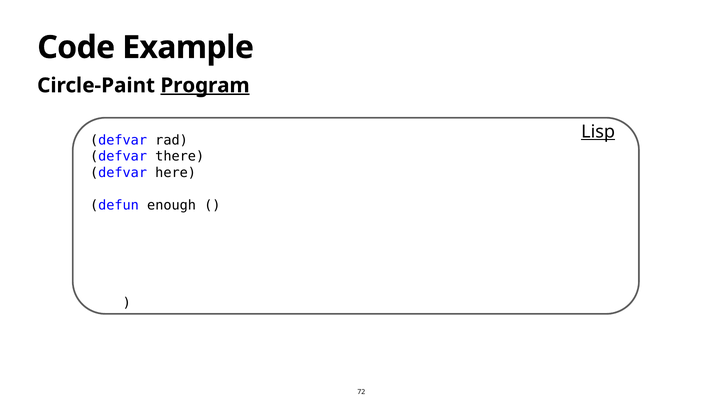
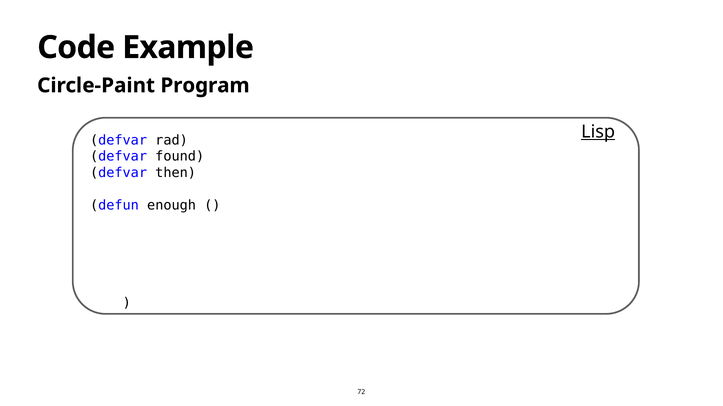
Program underline: present -> none
there: there -> found
here: here -> then
